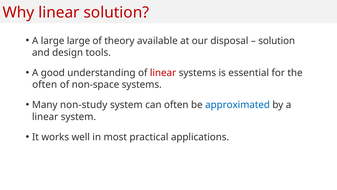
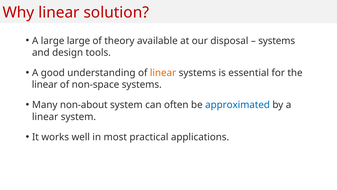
solution at (277, 41): solution -> systems
linear at (163, 73) colour: red -> orange
often at (45, 85): often -> linear
non-study: non-study -> non-about
